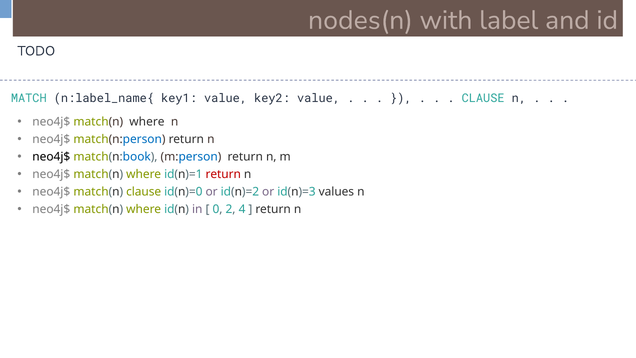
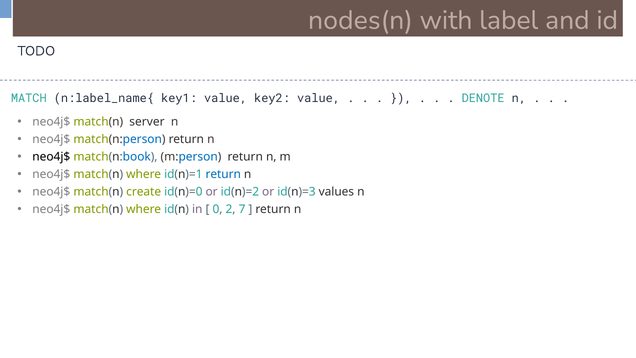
CLAUSE at (483, 98): CLAUSE -> DENOTE
where at (147, 122): where -> server
return at (223, 174) colour: red -> blue
match(n clause: clause -> create
4: 4 -> 7
